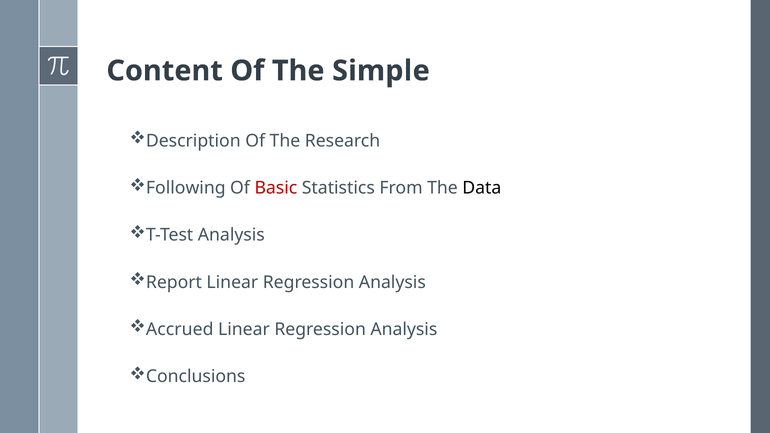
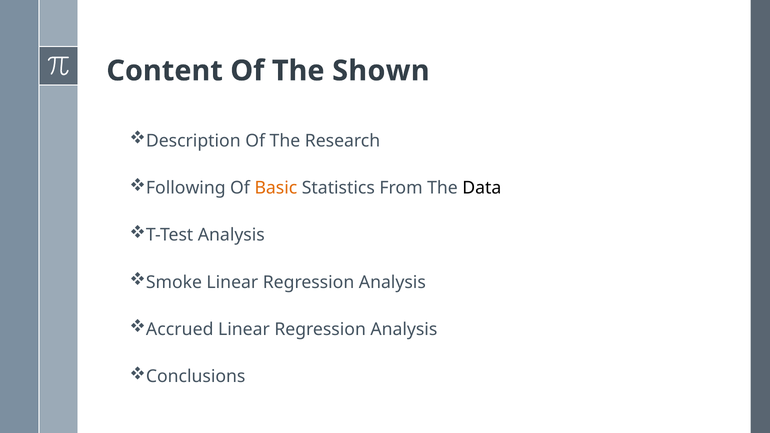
Simple: Simple -> Shown
Basic colour: red -> orange
Report: Report -> Smoke
